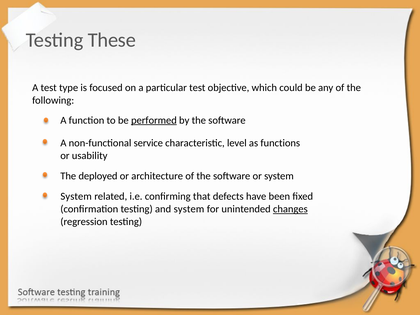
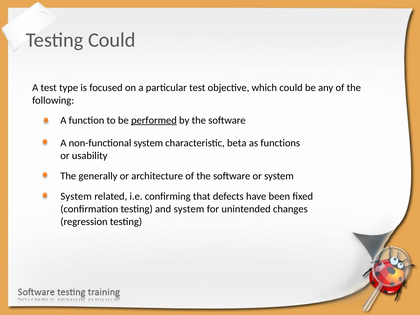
Testing These: These -> Could
non-functional service: service -> system
level: level -> beta
deployed: deployed -> generally
changes underline: present -> none
